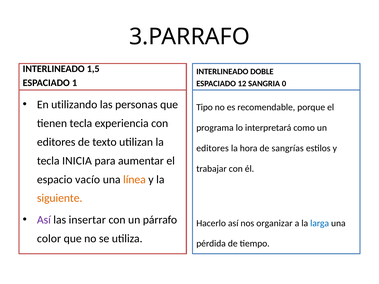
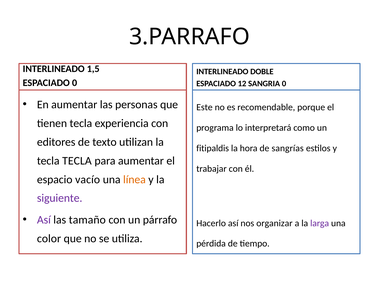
ESPACIADO 1: 1 -> 0
En utilizando: utilizando -> aumentar
Tipo: Tipo -> Este
editores at (213, 148): editores -> fitipaldis
tecla INICIA: INICIA -> TECLA
siguiente colour: orange -> purple
insertar: insertar -> tamaño
larga colour: blue -> purple
